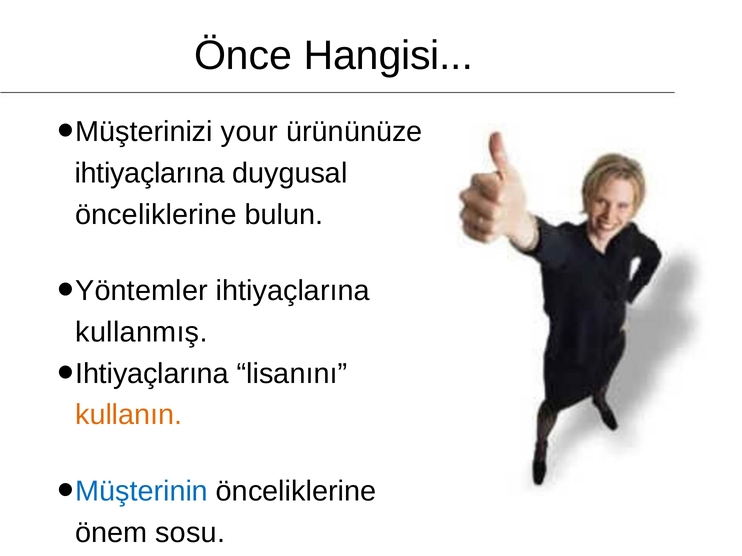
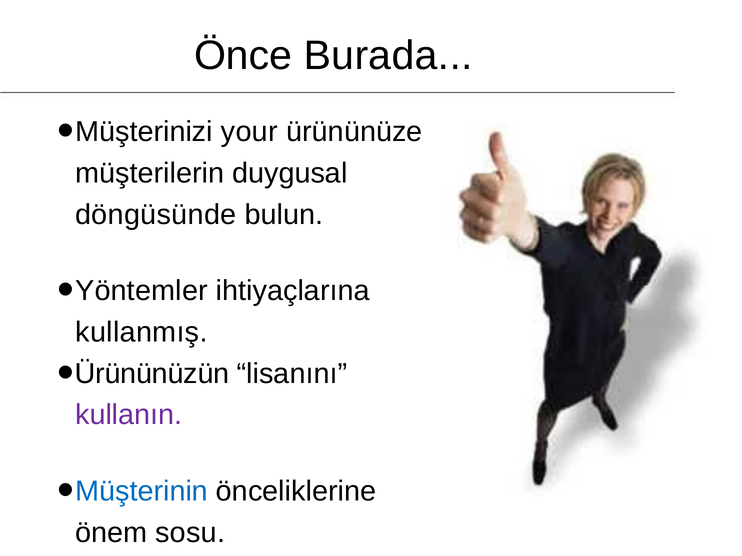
Hangisi: Hangisi -> Burada
ihtiyaçlarına at (150, 173): ihtiyaçlarına -> müşterilerin
önceliklerine at (156, 215): önceliklerine -> döngüsünde
Ihtiyaçlarına at (152, 374): Ihtiyaçlarına -> Ürününüzün
kullanın colour: orange -> purple
